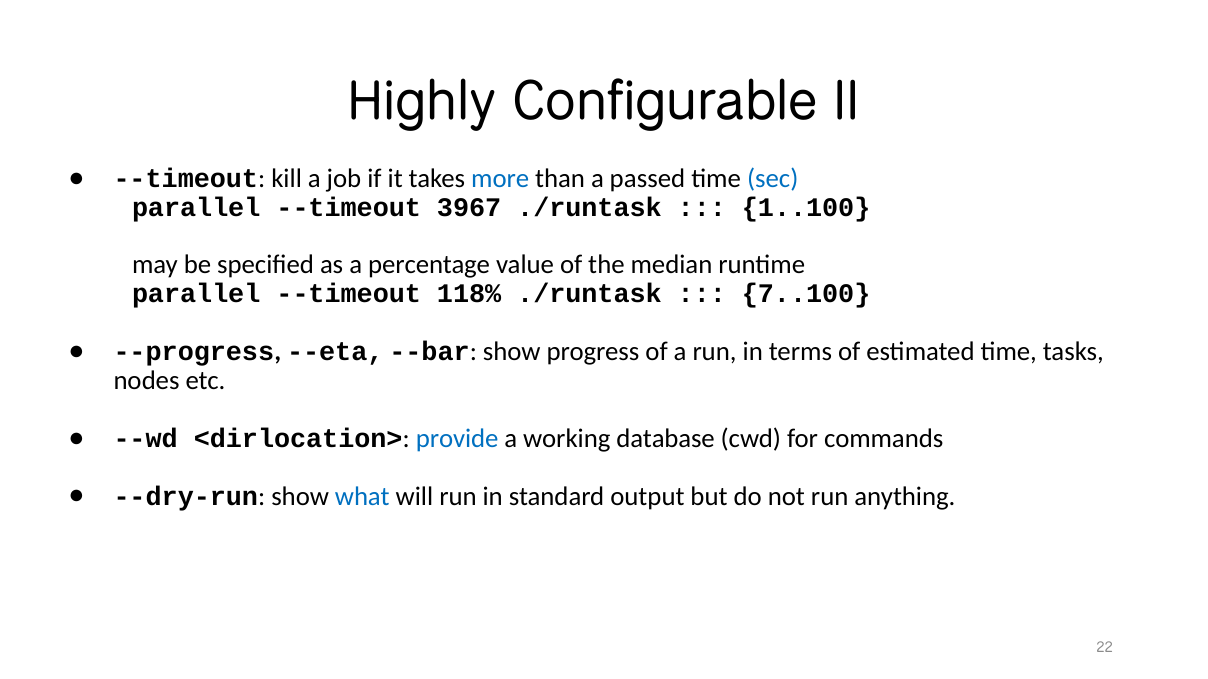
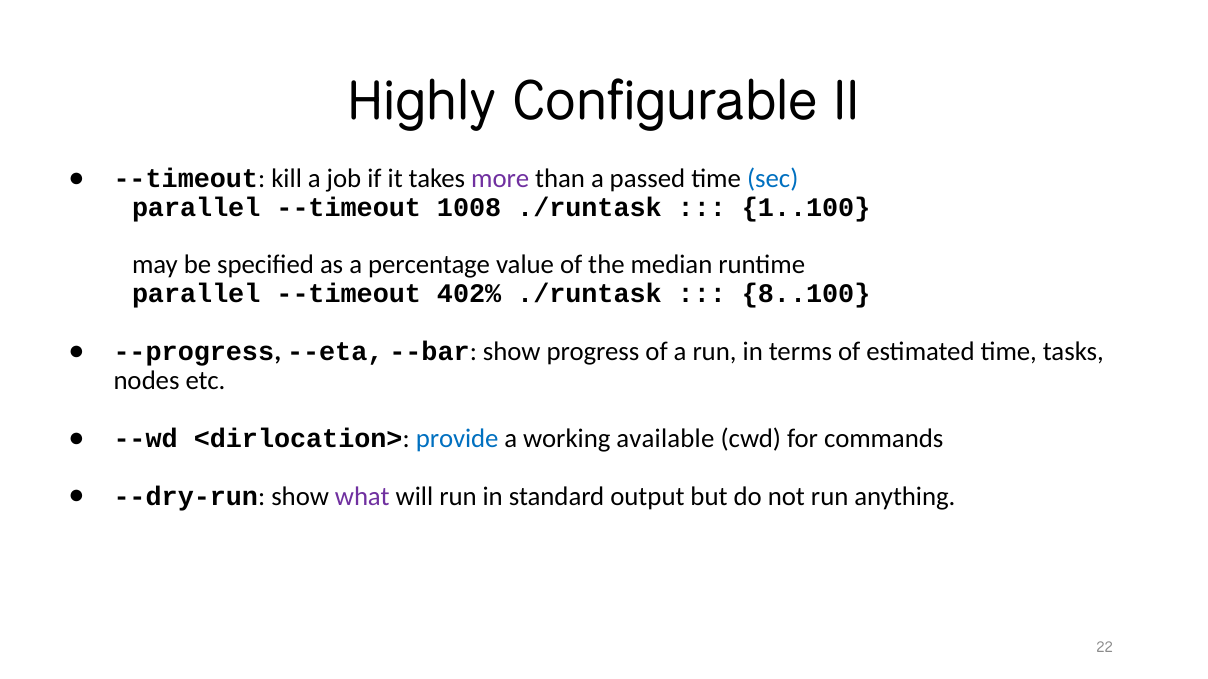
more colour: blue -> purple
3967: 3967 -> 1008
118%: 118% -> 402%
7..100: 7..100 -> 8..100
database: database -> available
what colour: blue -> purple
